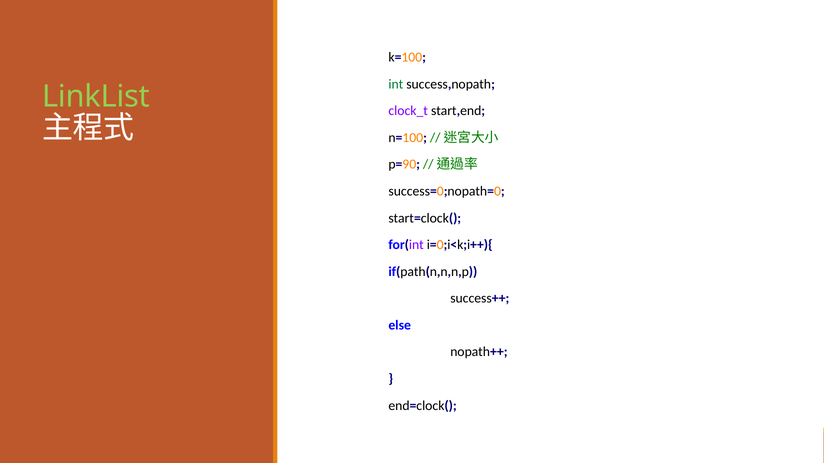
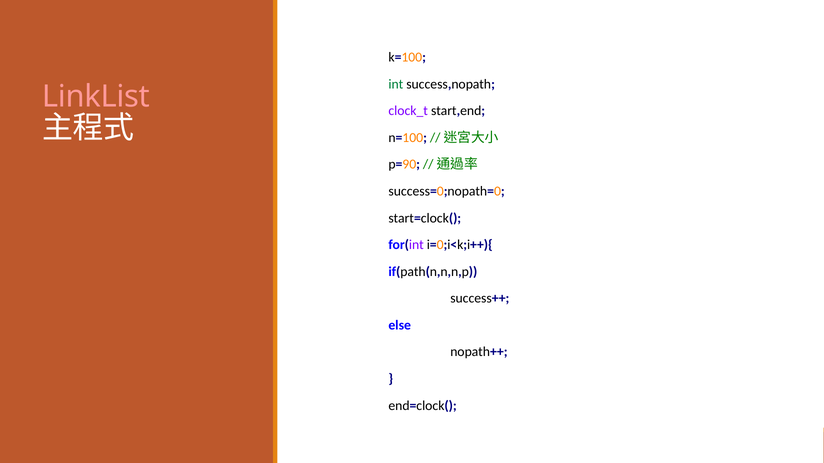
LinkList colour: light green -> pink
